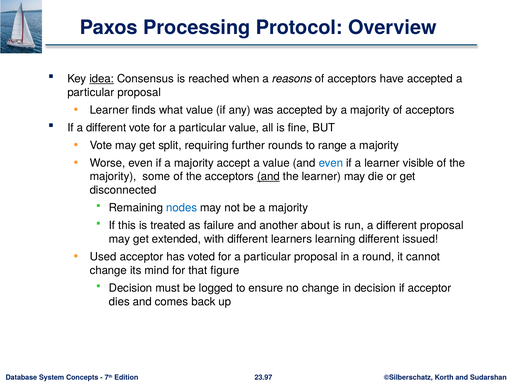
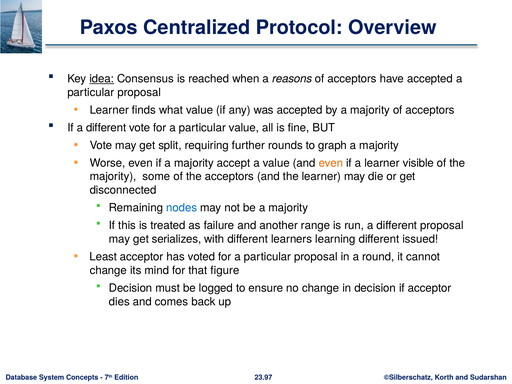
Processing: Processing -> Centralized
range: range -> graph
even at (331, 163) colour: blue -> orange
and at (268, 177) underline: present -> none
about: about -> range
extended: extended -> serializes
Used: Used -> Least
